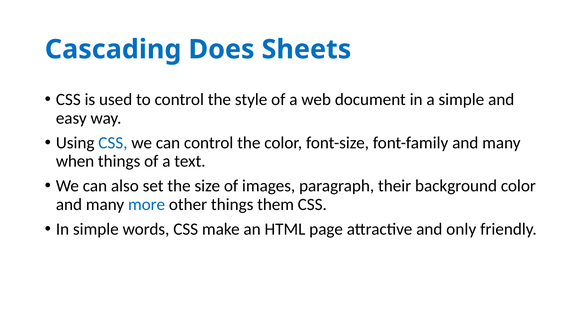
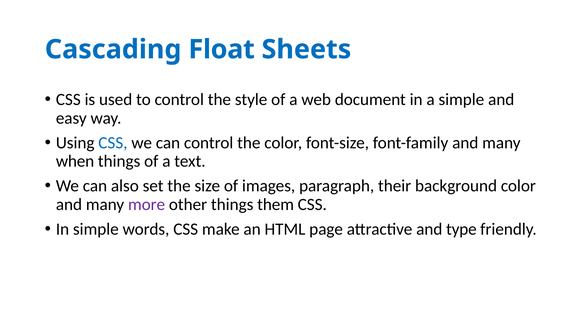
Does: Does -> Float
more colour: blue -> purple
only: only -> type
